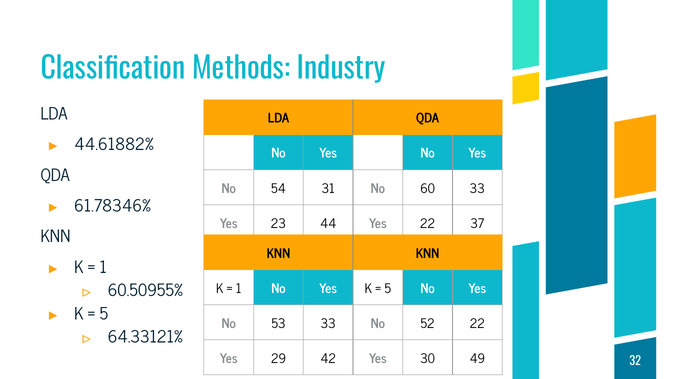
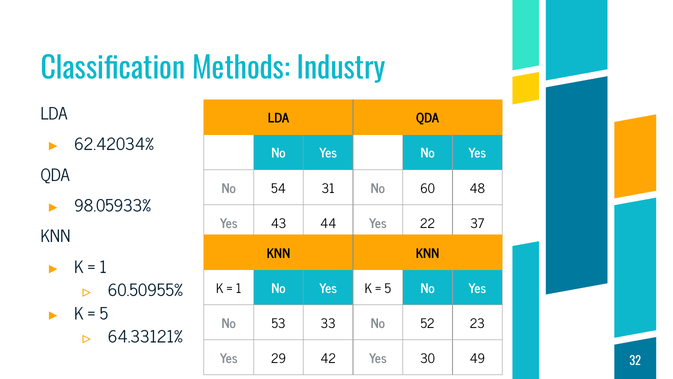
44.61882%: 44.61882% -> 62.42034%
60 33: 33 -> 48
61.78346%: 61.78346% -> 98.05933%
23: 23 -> 43
52 22: 22 -> 23
